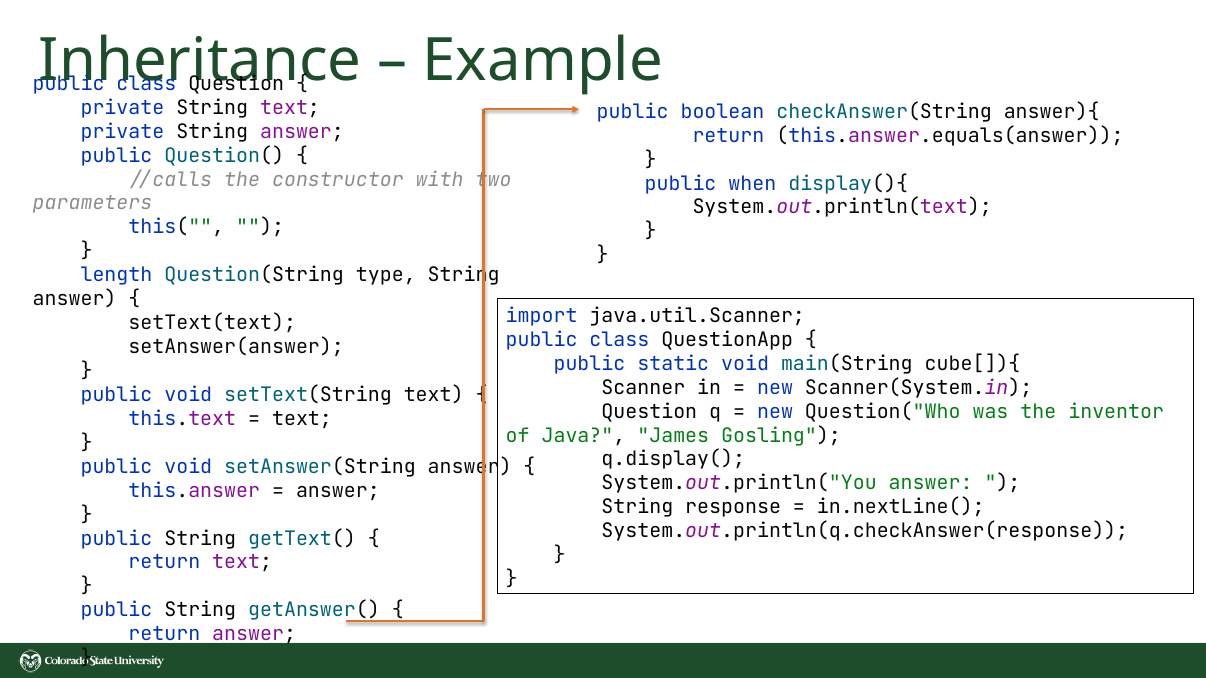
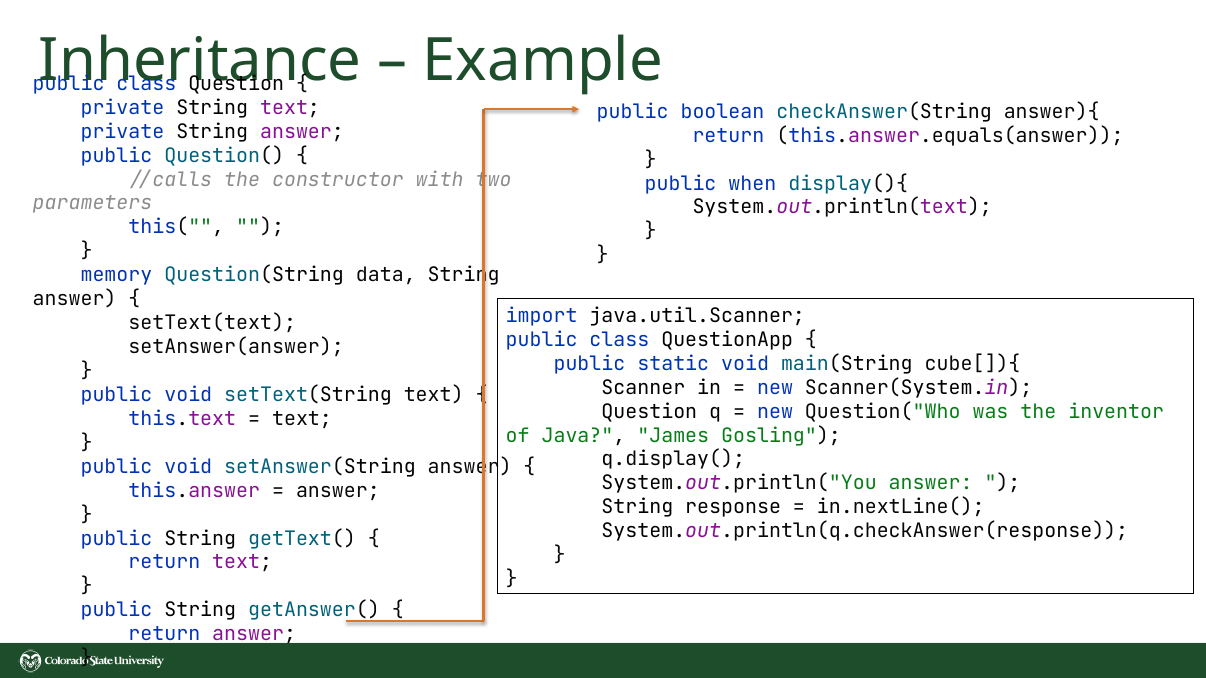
length: length -> memory
type: type -> data
